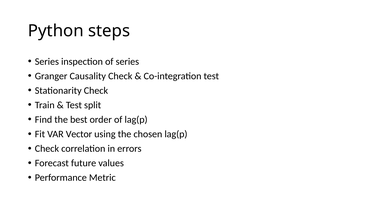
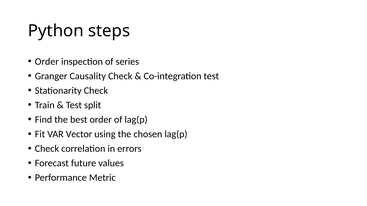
Series at (47, 62): Series -> Order
